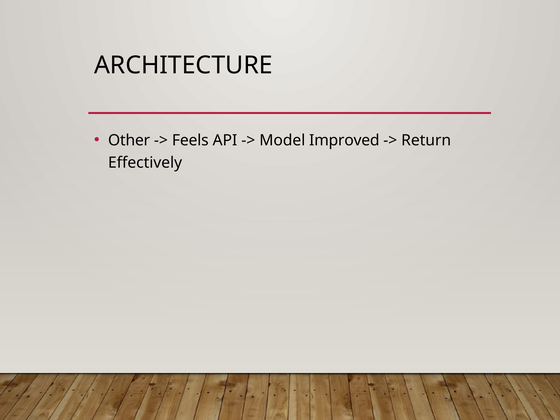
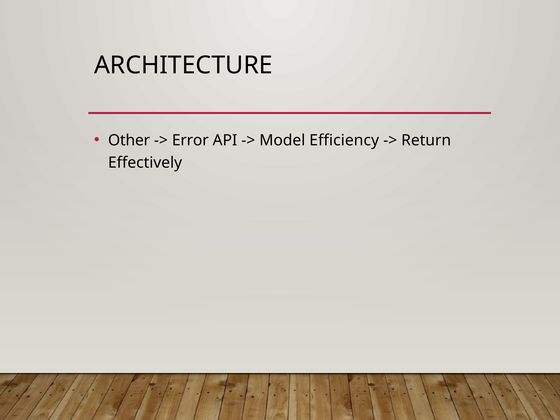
Feels: Feels -> Error
Improved: Improved -> Efficiency
